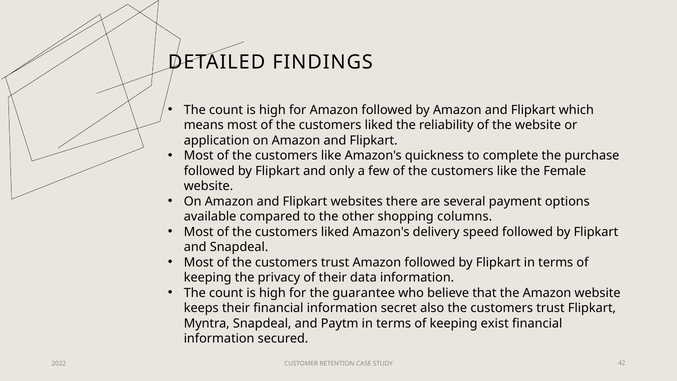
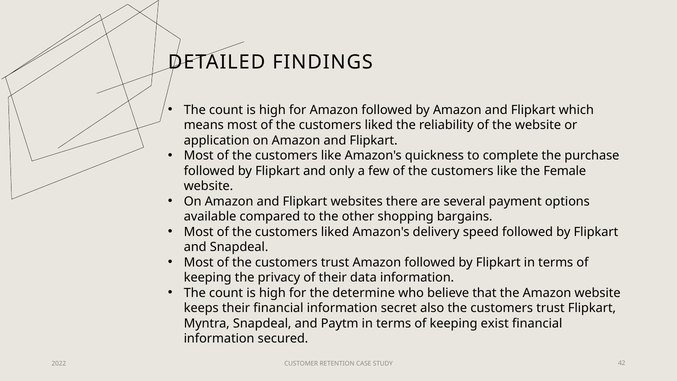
columns: columns -> bargains
guarantee: guarantee -> determine
